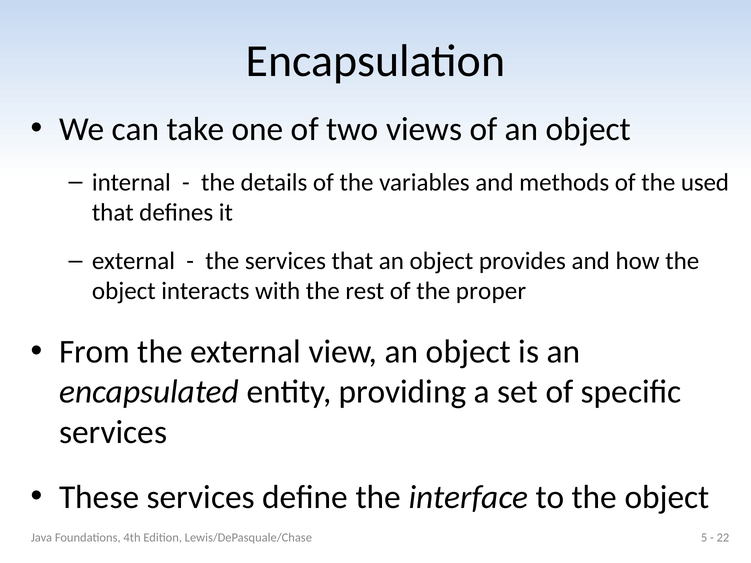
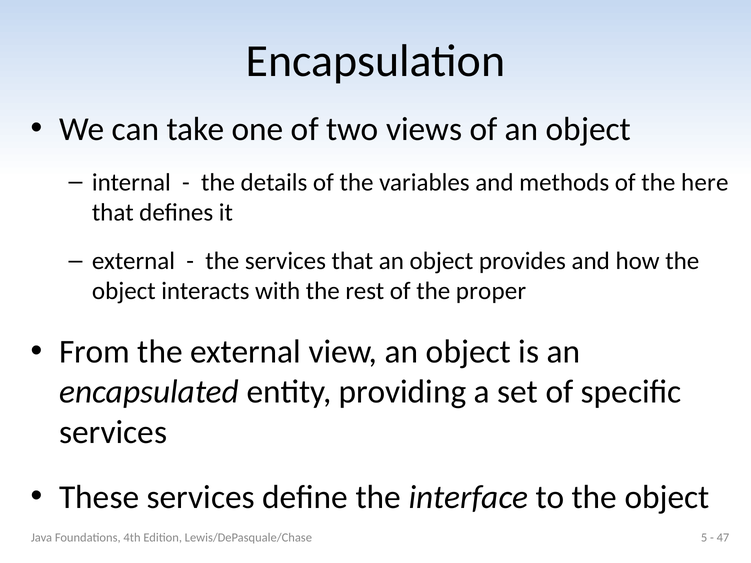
used: used -> here
22: 22 -> 47
